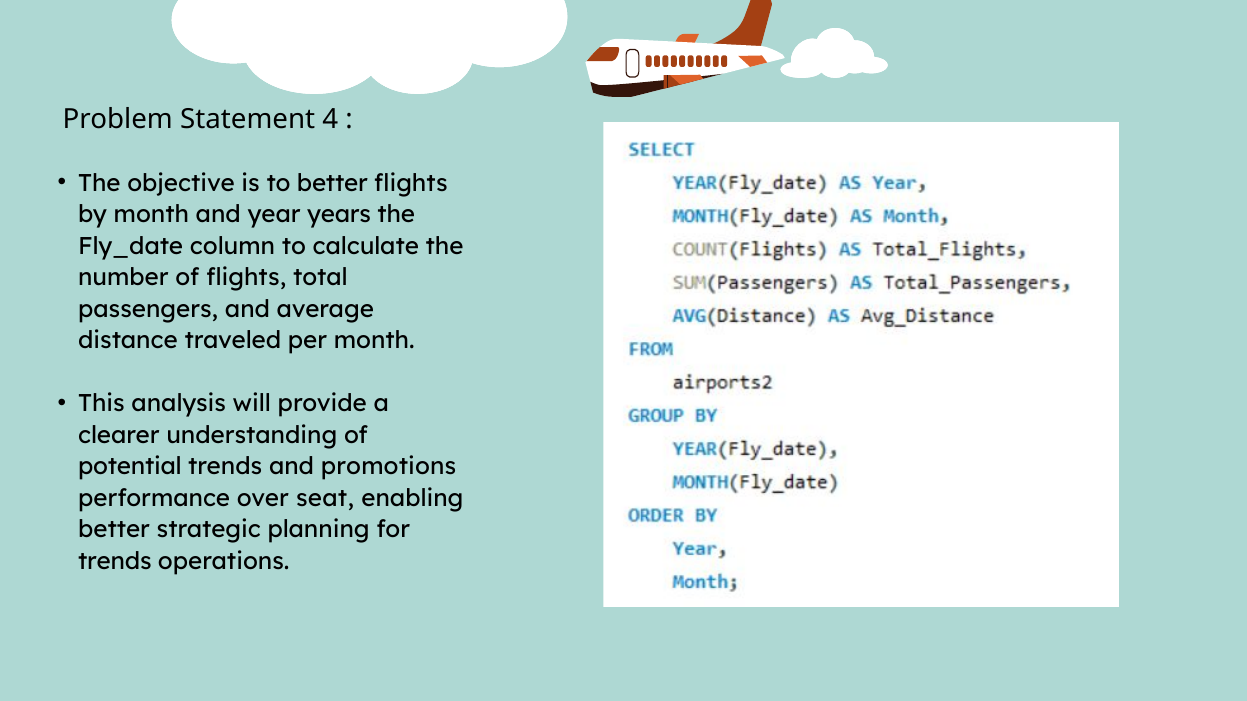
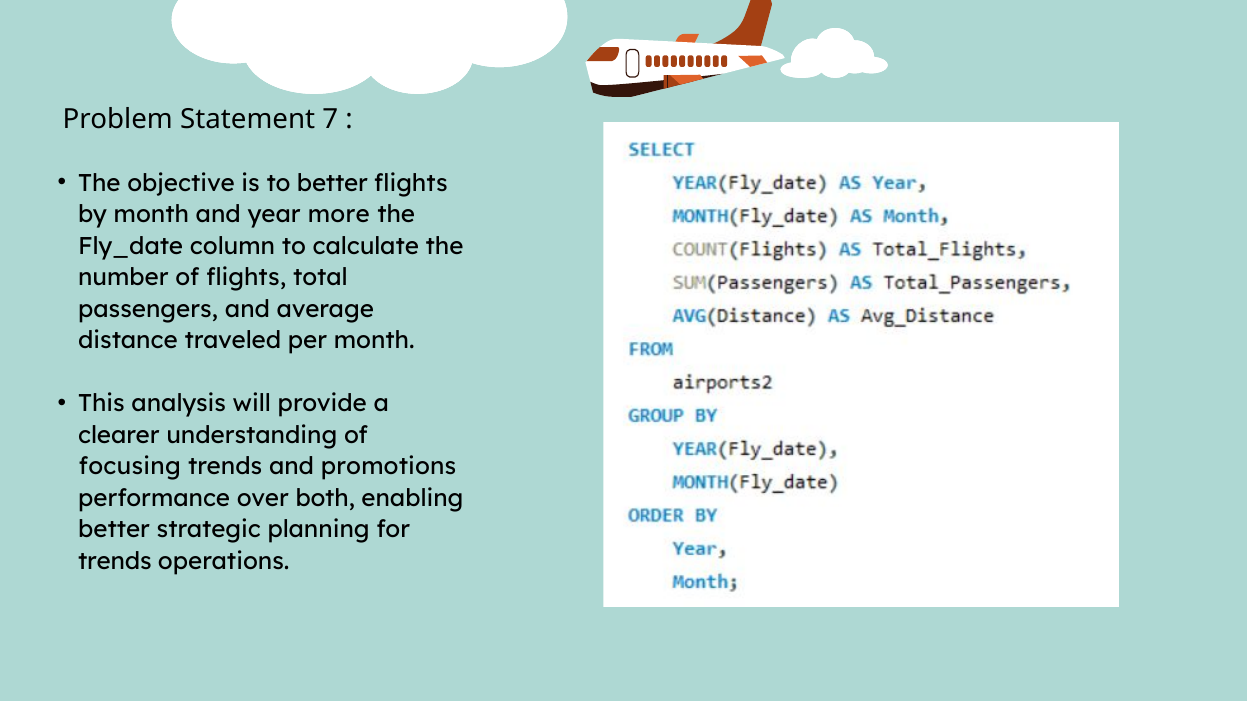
4: 4 -> 7
years: years -> more
potential: potential -> focusing
seat: seat -> both
